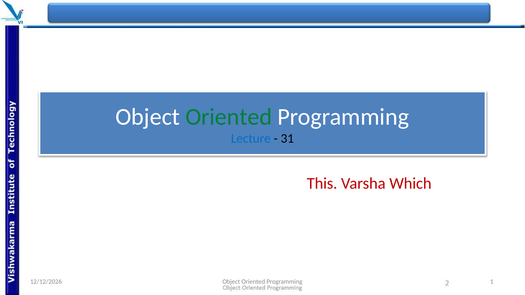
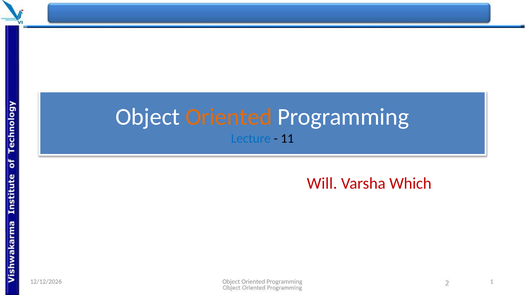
Oriented at (229, 117) colour: green -> orange
31: 31 -> 11
This: This -> Will
